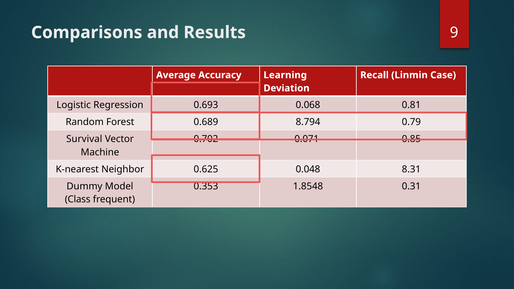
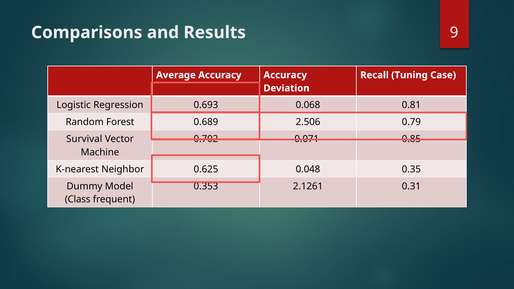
Learning at (285, 75): Learning -> Accuracy
Linmin: Linmin -> Tuning
8.794: 8.794 -> 2.506
8.31: 8.31 -> 0.35
1.8548: 1.8548 -> 2.1261
